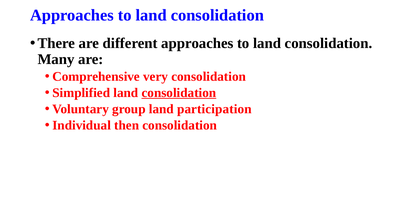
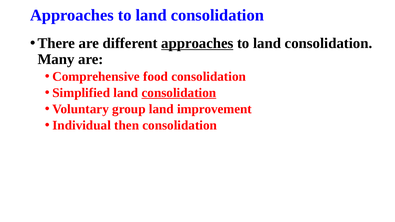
approaches at (197, 43) underline: none -> present
very: very -> food
participation: participation -> improvement
